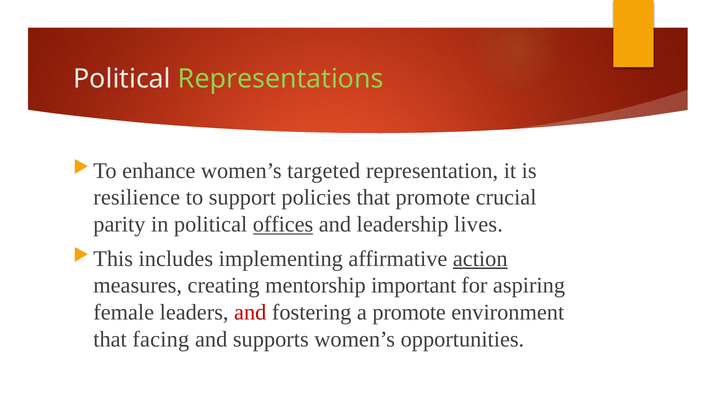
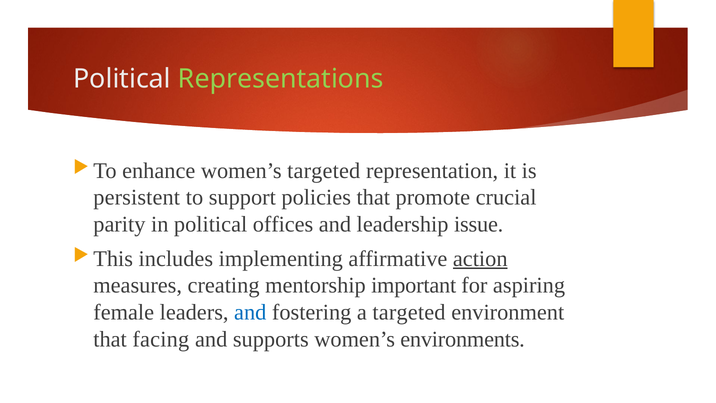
resilience: resilience -> persistent
offices underline: present -> none
lives: lives -> issue
and at (250, 312) colour: red -> blue
a promote: promote -> targeted
opportunities: opportunities -> environments
